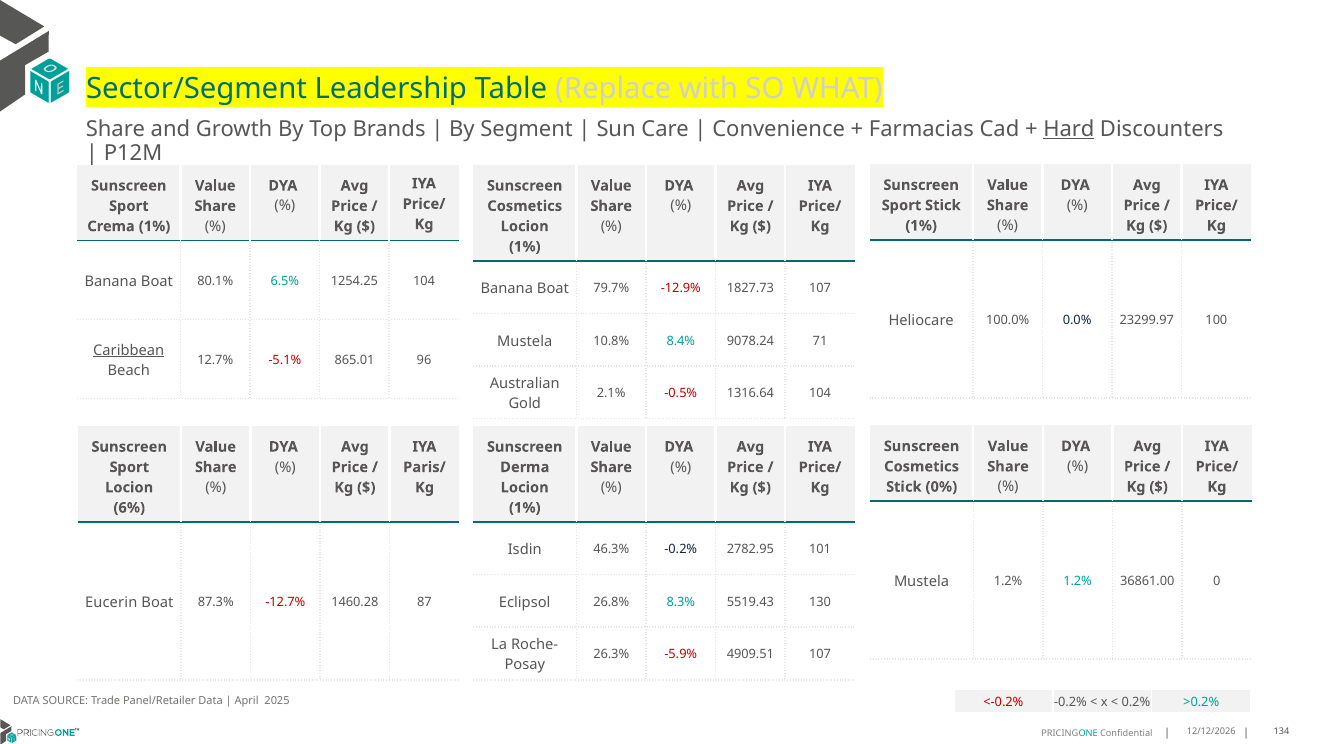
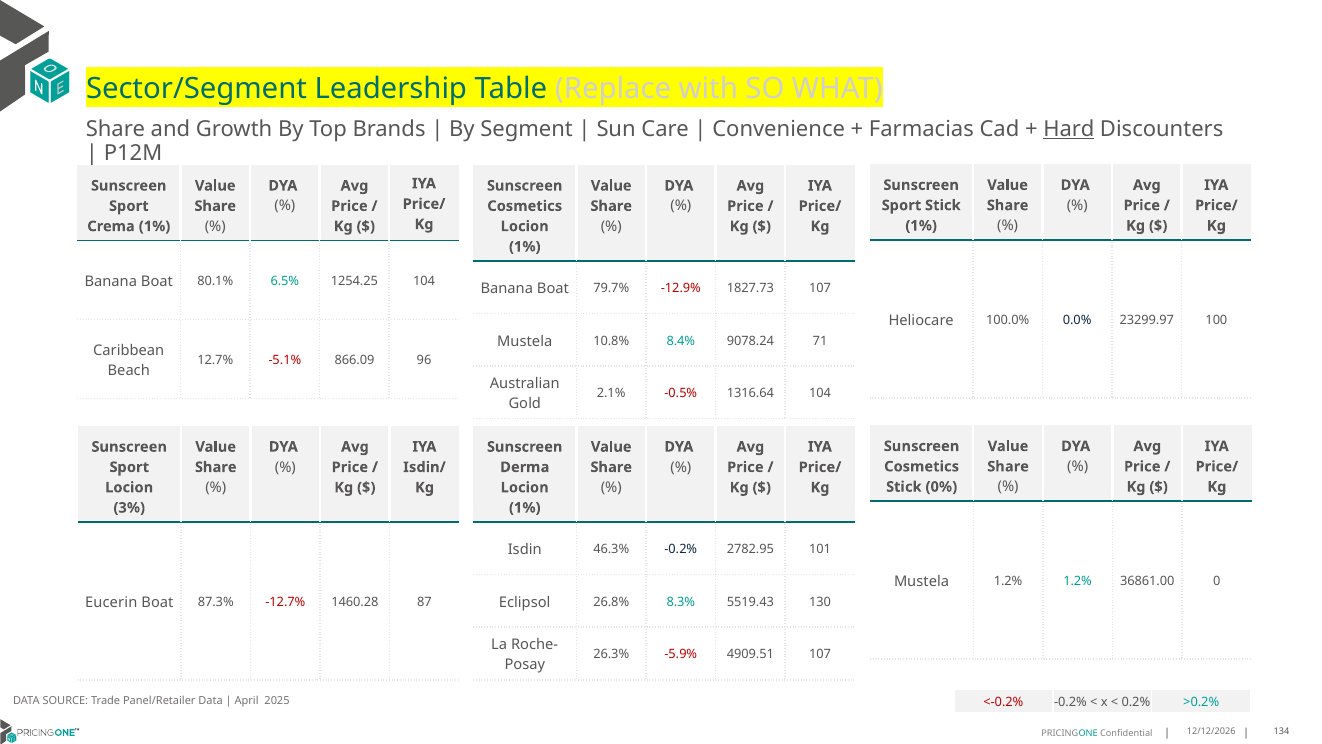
Caribbean underline: present -> none
865.01: 865.01 -> 866.09
Paris/: Paris/ -> Isdin/
6%: 6% -> 3%
